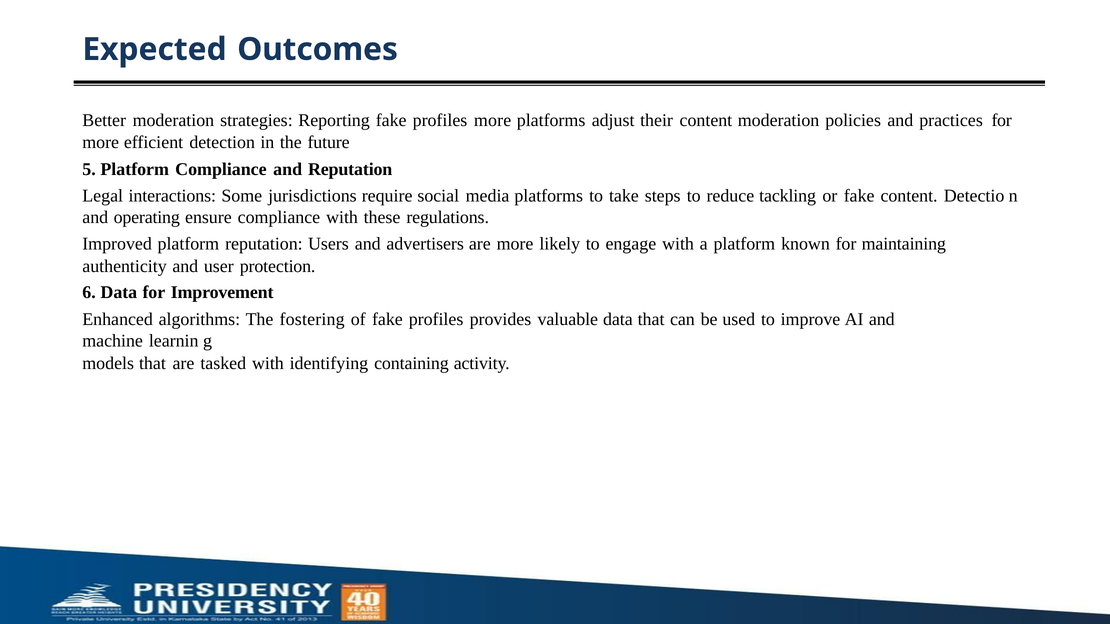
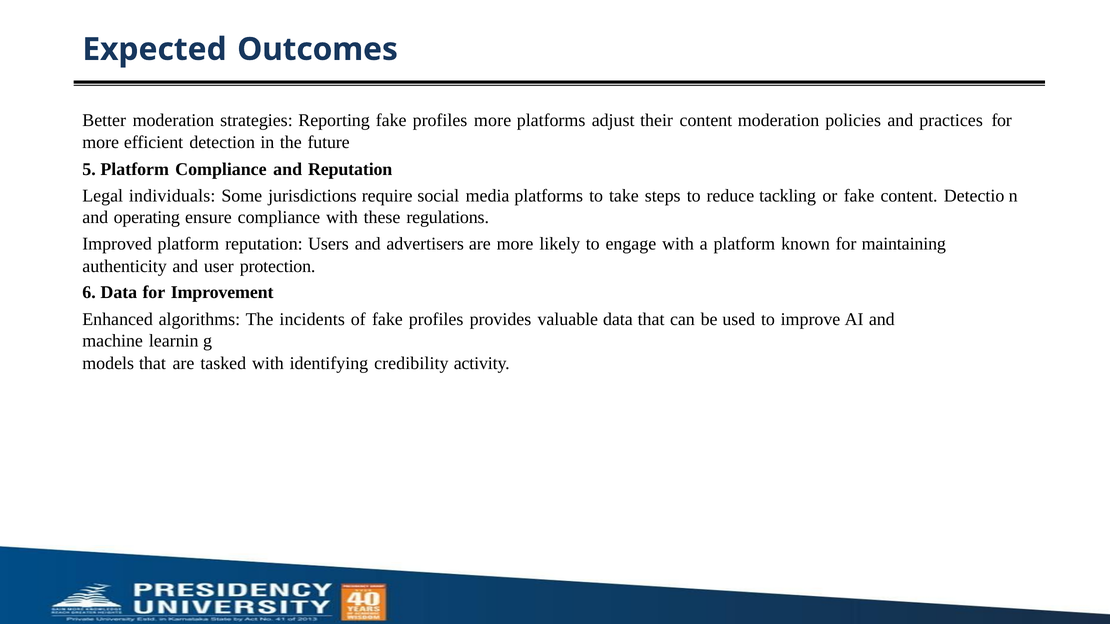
interactions: interactions -> individuals
fostering: fostering -> incidents
containing: containing -> credibility
